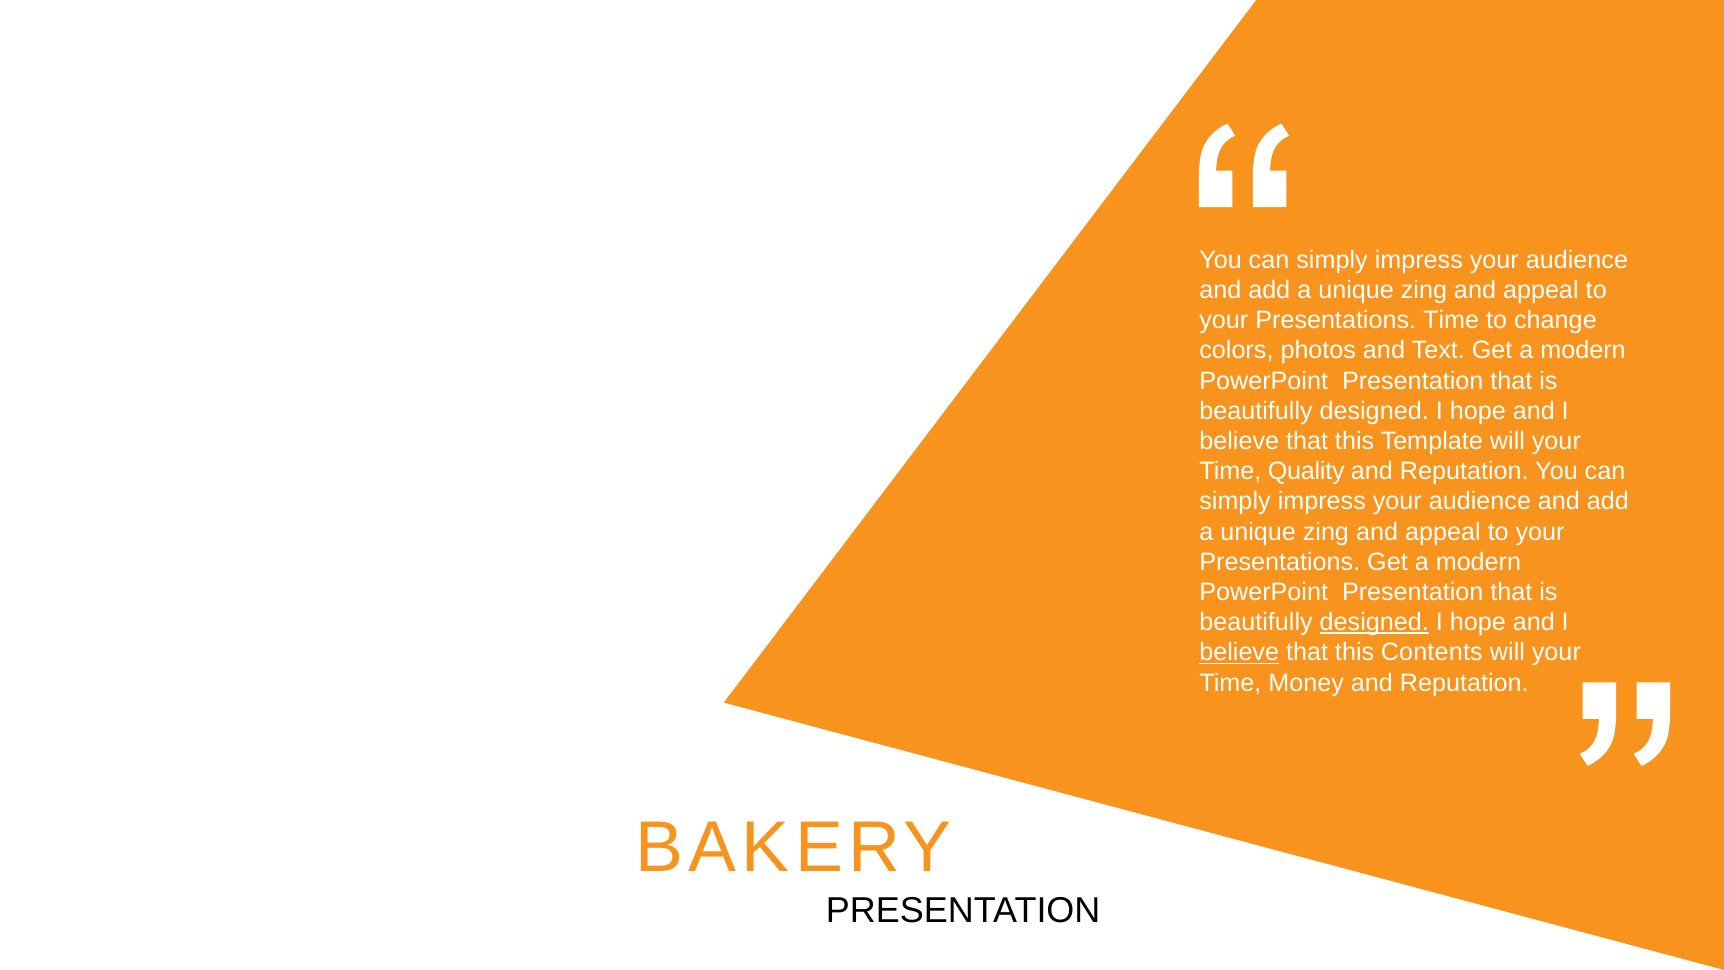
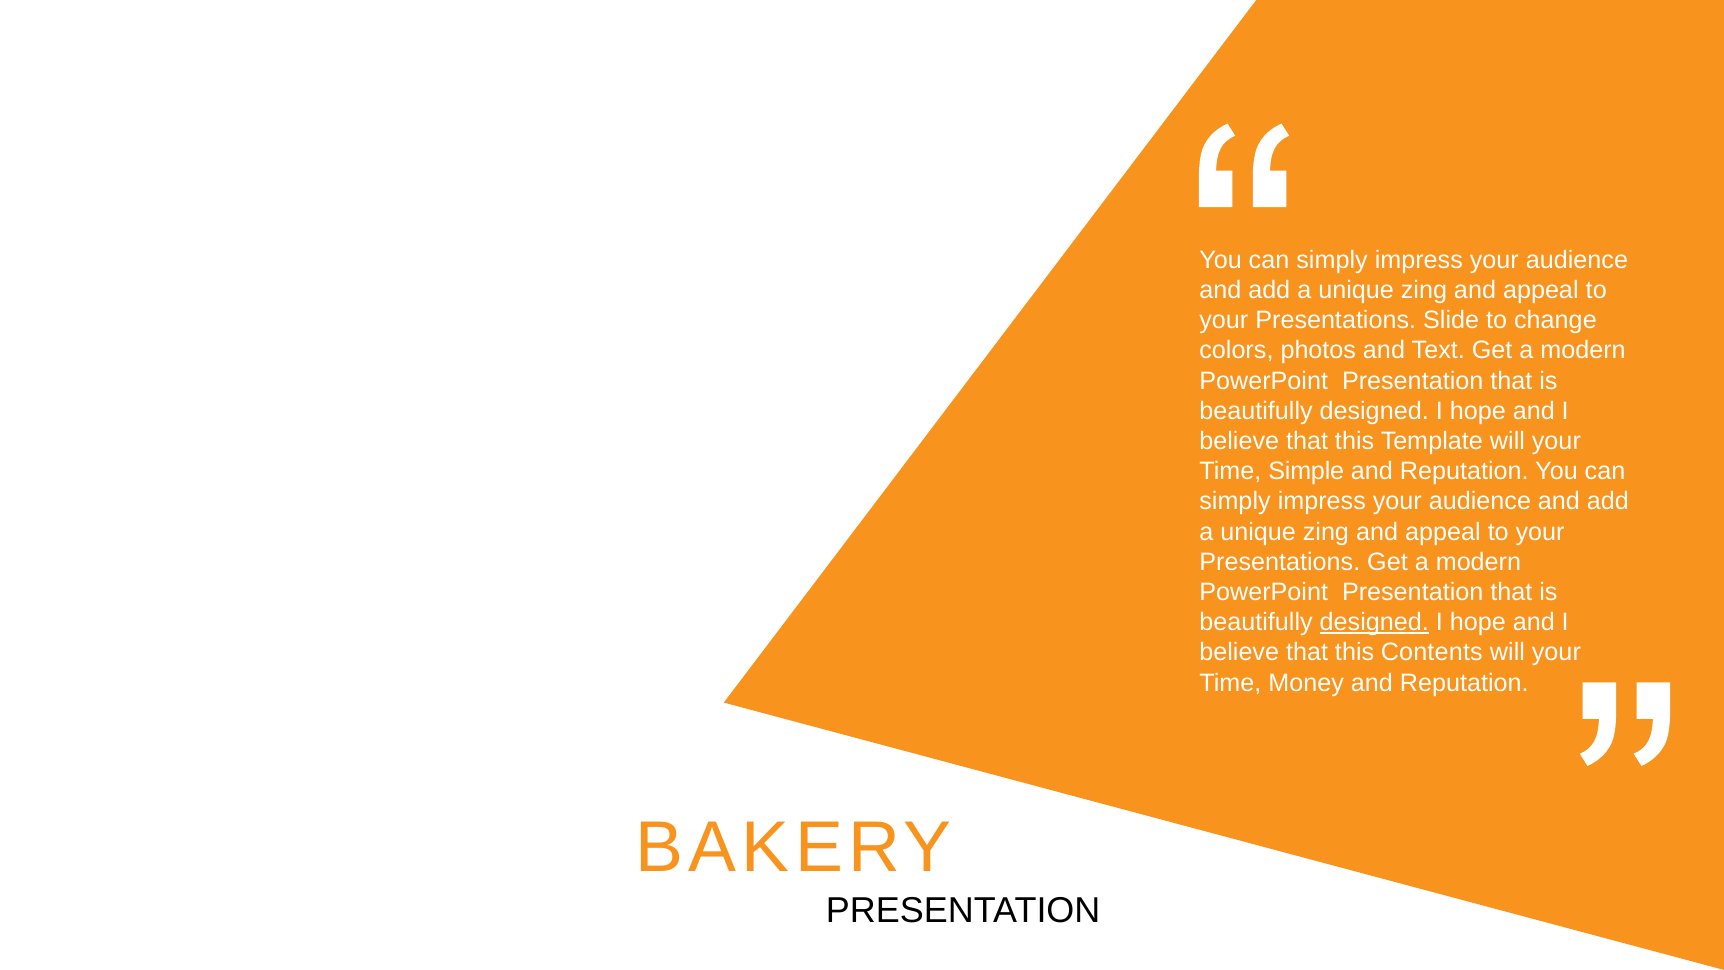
Presentations Time: Time -> Slide
Quality: Quality -> Simple
believe at (1239, 652) underline: present -> none
